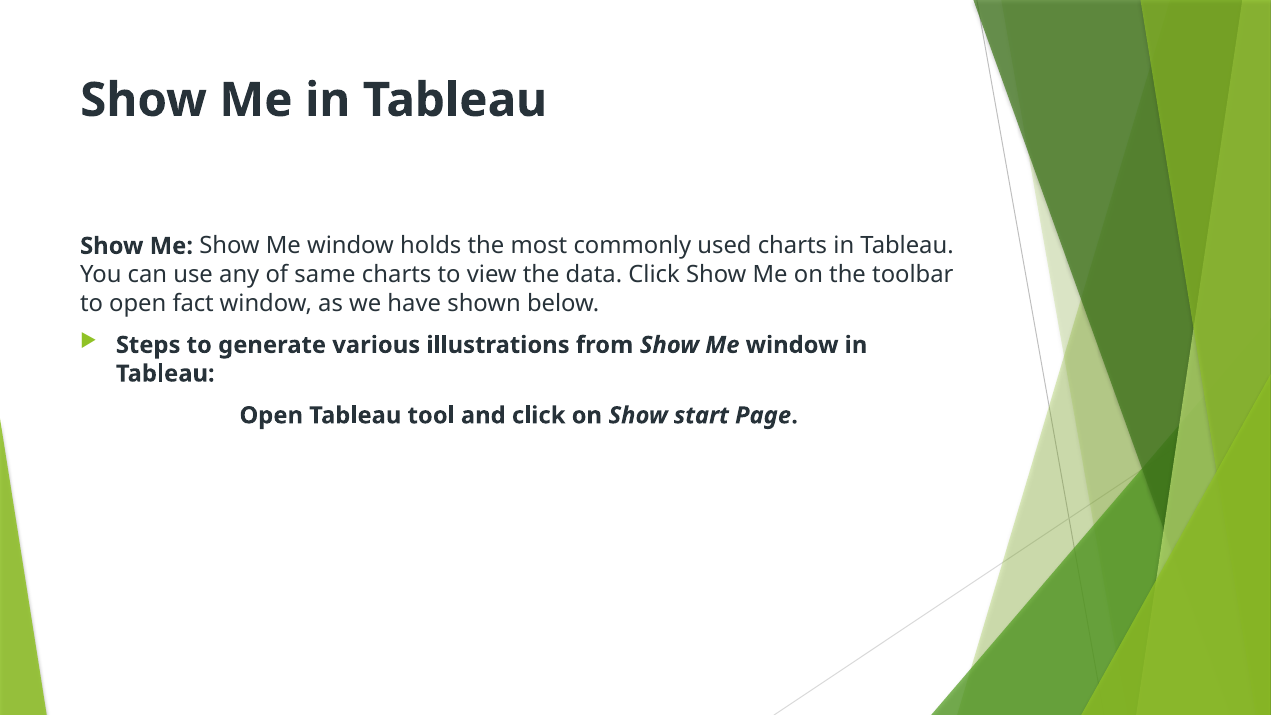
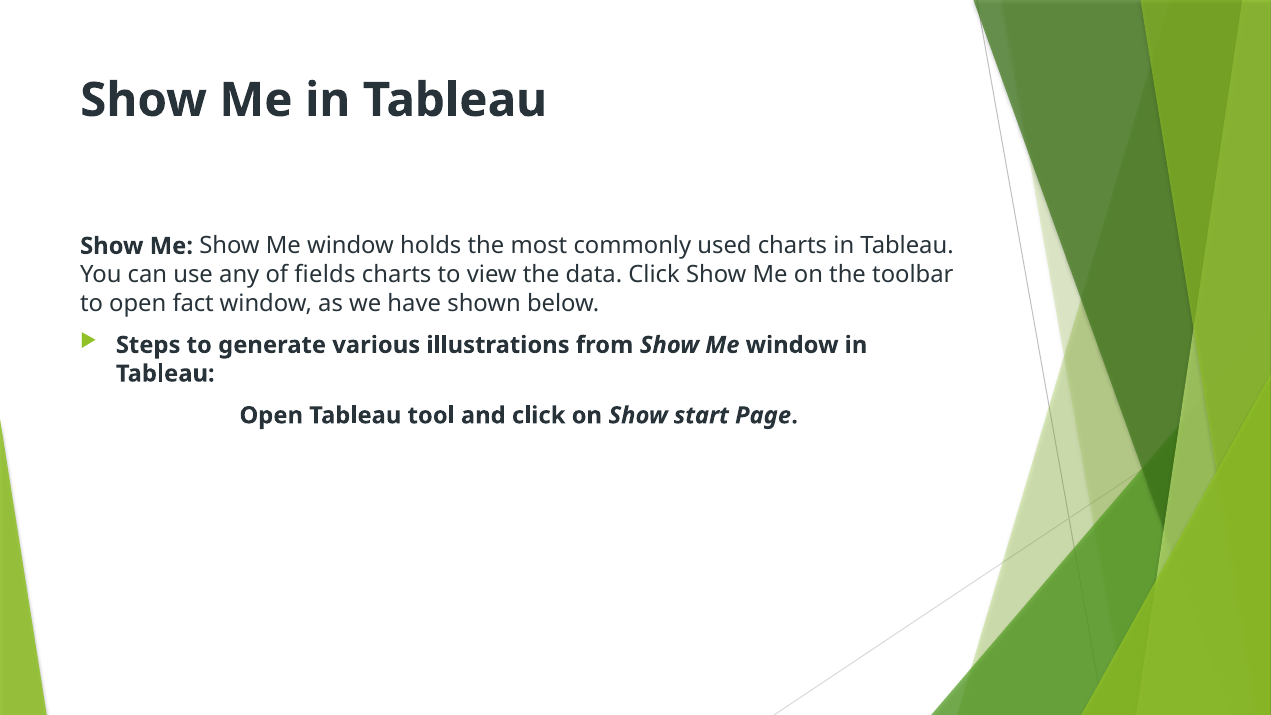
same: same -> fields
